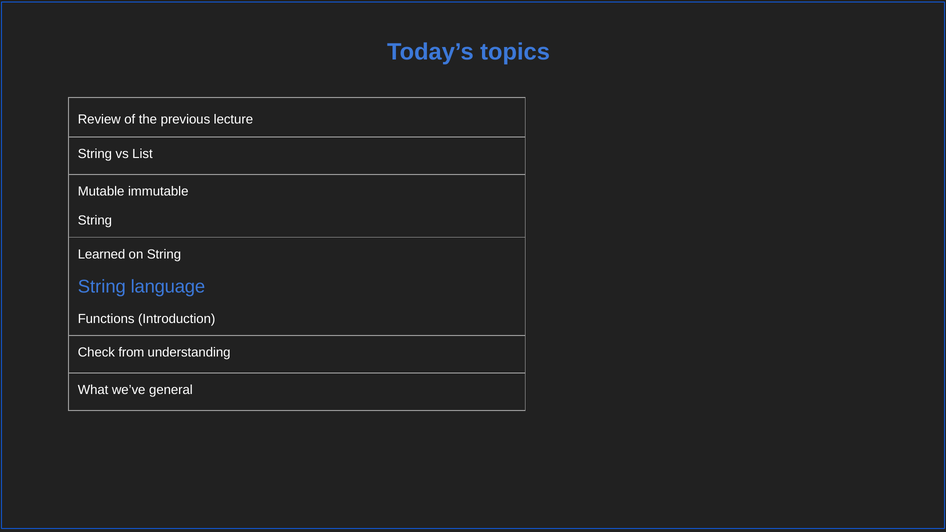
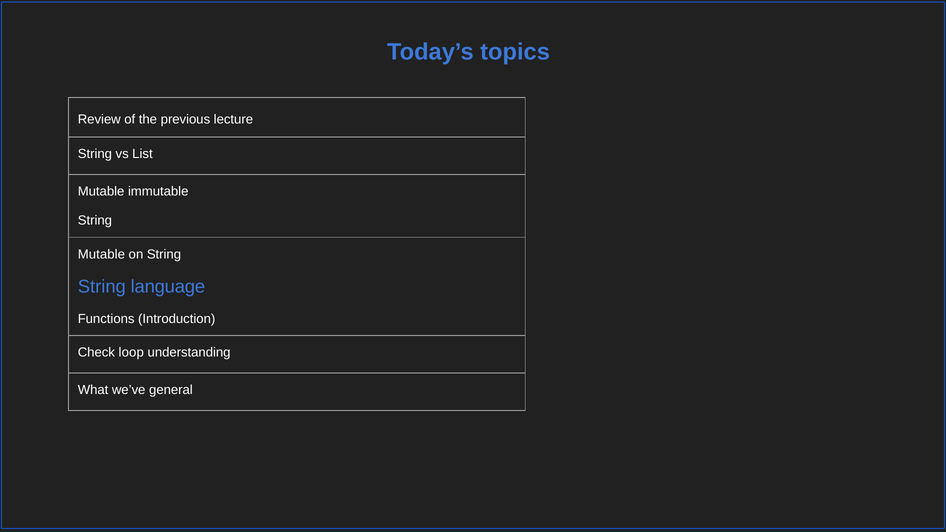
Learned at (102, 254): Learned -> Mutable
from: from -> loop
